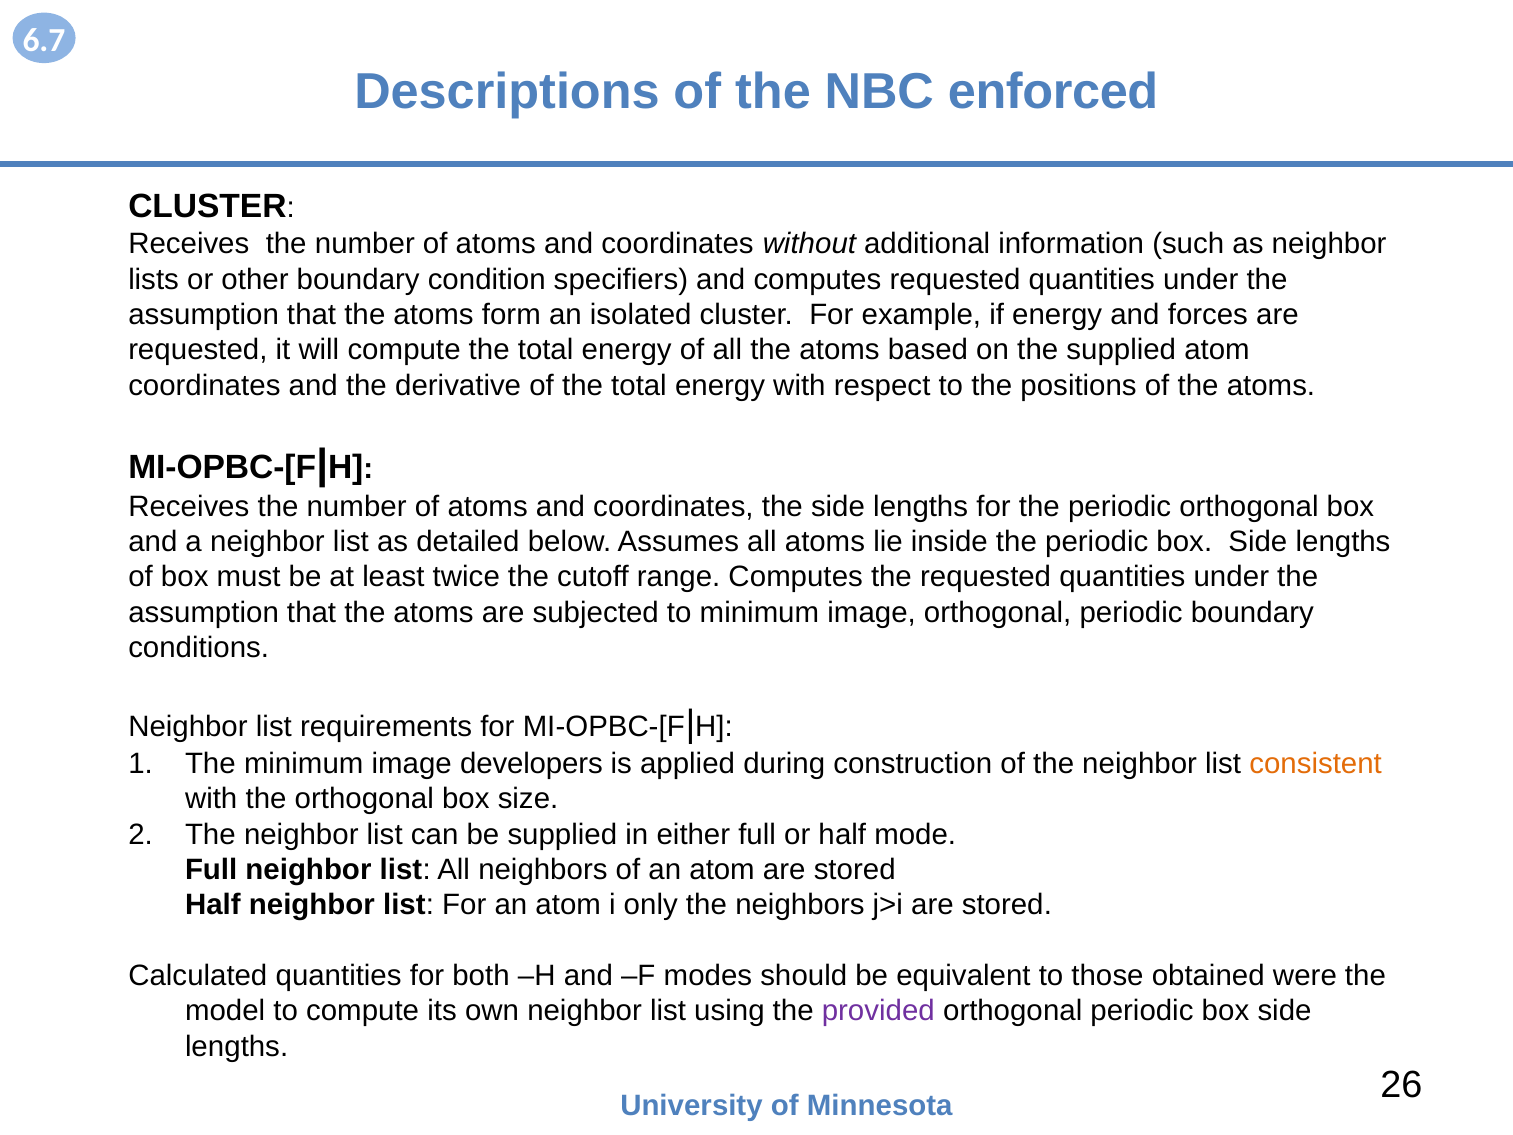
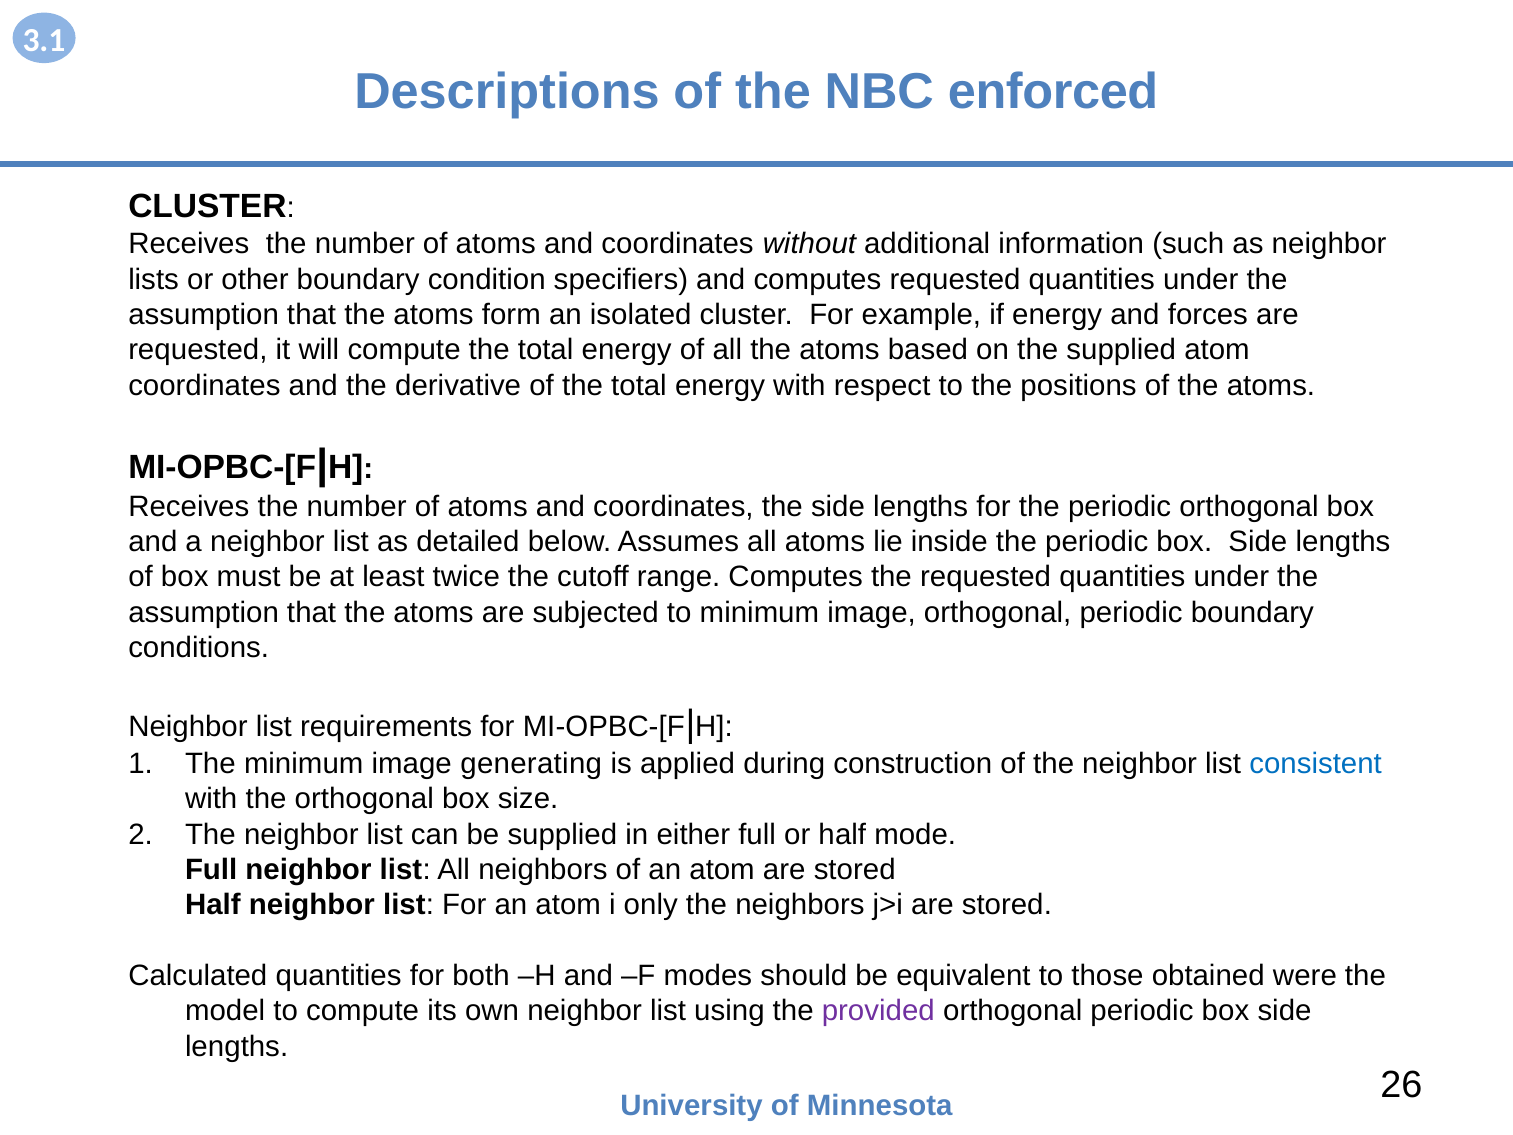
6.7: 6.7 -> 3.1
developers: developers -> generating
consistent colour: orange -> blue
